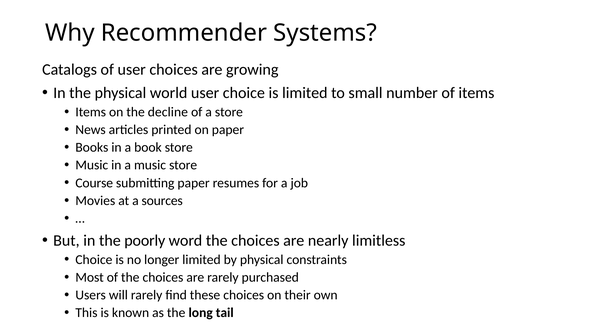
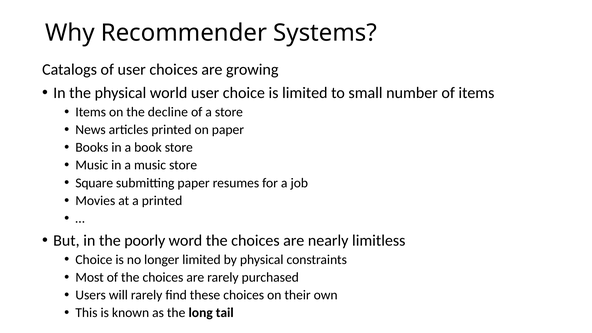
Course: Course -> Square
a sources: sources -> printed
